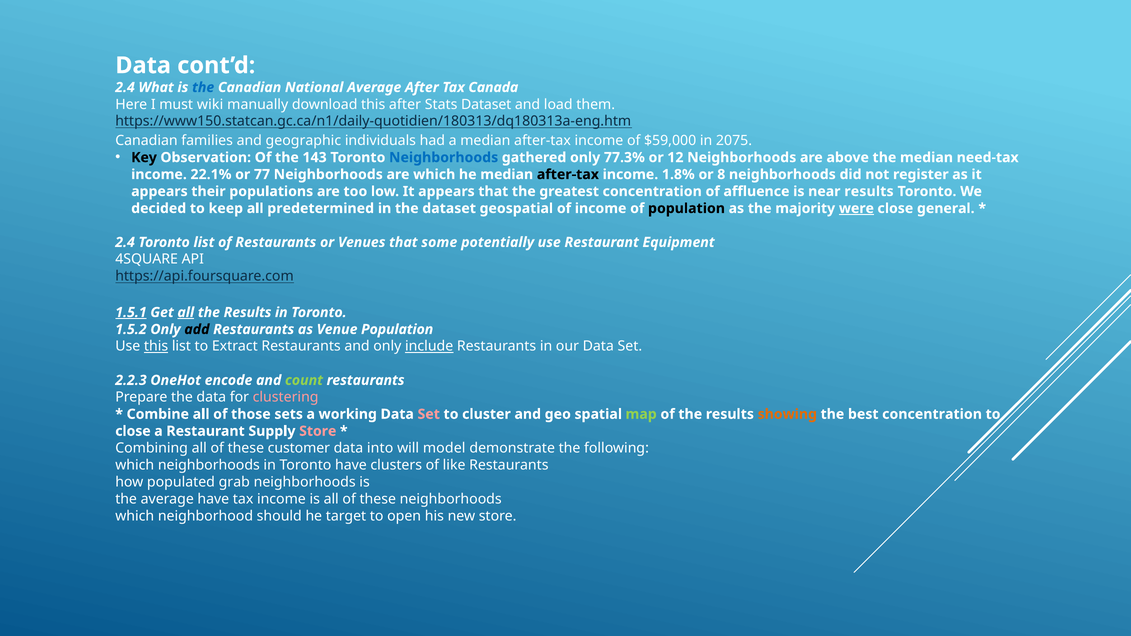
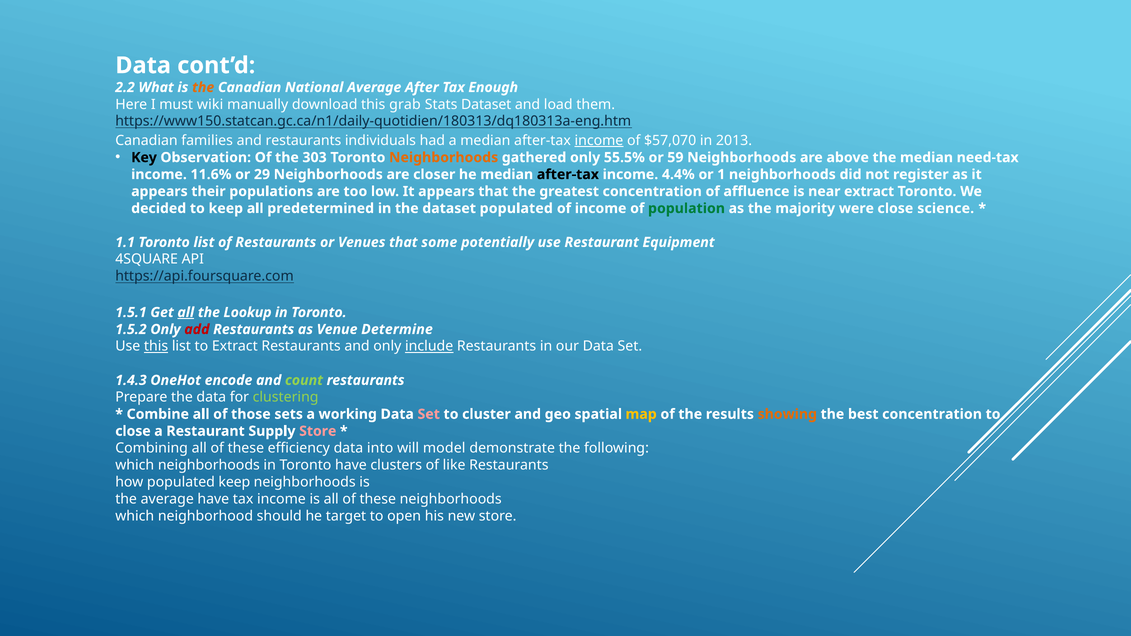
2.4 at (125, 87): 2.4 -> 2.2
the at (203, 87) colour: blue -> orange
Canada: Canada -> Enough
this after: after -> grab
and geographic: geographic -> restaurants
income at (599, 141) underline: none -> present
$59,000: $59,000 -> $57,070
2075: 2075 -> 2013
143: 143 -> 303
Neighborhoods at (444, 158) colour: blue -> orange
77.3%: 77.3% -> 55.5%
12: 12 -> 59
22.1%: 22.1% -> 11.6%
77: 77 -> 29
are which: which -> closer
1.8%: 1.8% -> 4.4%
8: 8 -> 1
near results: results -> extract
dataset geospatial: geospatial -> populated
population at (686, 208) colour: black -> green
were underline: present -> none
general: general -> science
2.4 at (125, 242): 2.4 -> 1.1
1.5.1 underline: present -> none
Results at (248, 312): Results -> Lookup
add colour: black -> red
Venue Population: Population -> Determine
2.2.3: 2.2.3 -> 1.4.3
clustering colour: pink -> light green
map colour: light green -> yellow
customer: customer -> efficiency
populated grab: grab -> keep
